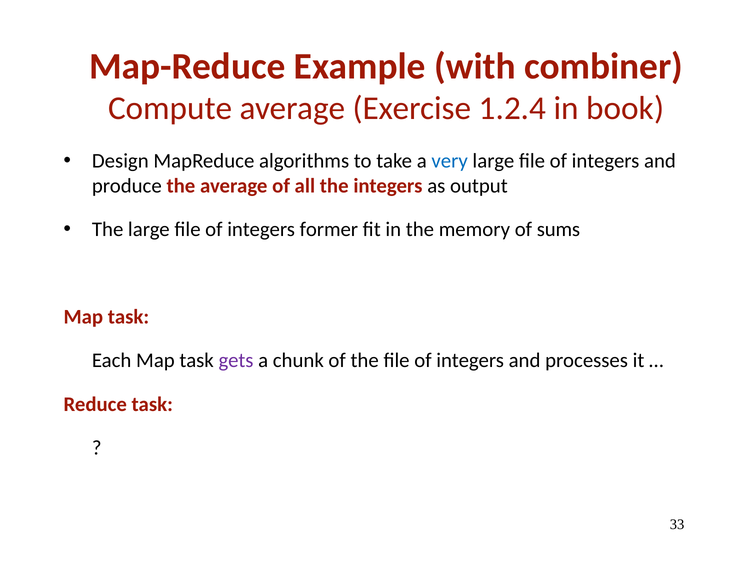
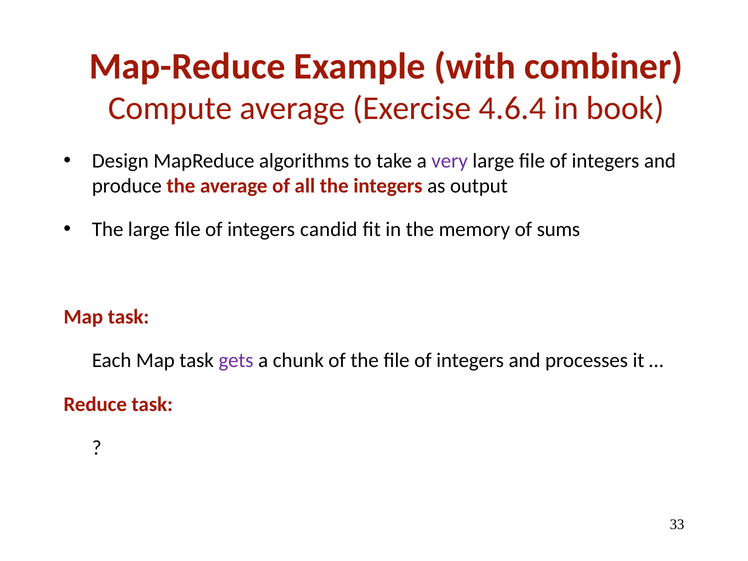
1.2.4: 1.2.4 -> 4.6.4
very colour: blue -> purple
former: former -> candid
